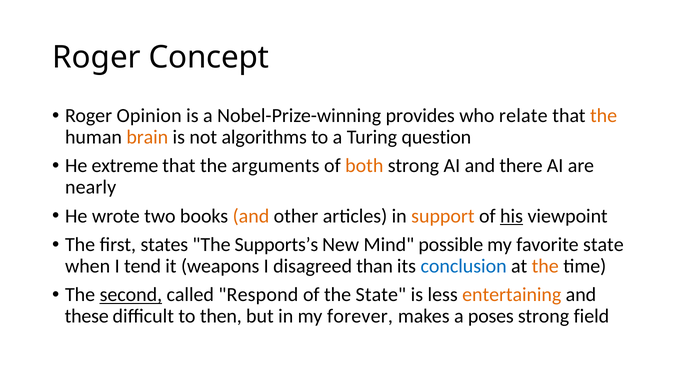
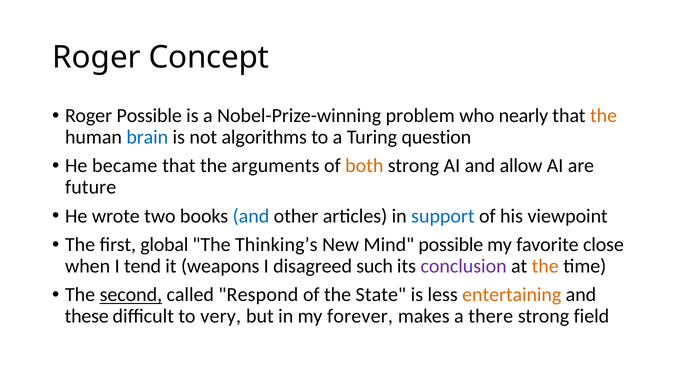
Roger Opinion: Opinion -> Possible
provides: provides -> problem
relate: relate -> nearly
brain colour: orange -> blue
extreme: extreme -> became
there: there -> allow
nearly: nearly -> future
and at (251, 216) colour: orange -> blue
support colour: orange -> blue
his underline: present -> none
states: states -> global
Supports’s: Supports’s -> Thinking’s
favorite state: state -> close
than: than -> such
conclusion colour: blue -> purple
then: then -> very
poses: poses -> there
